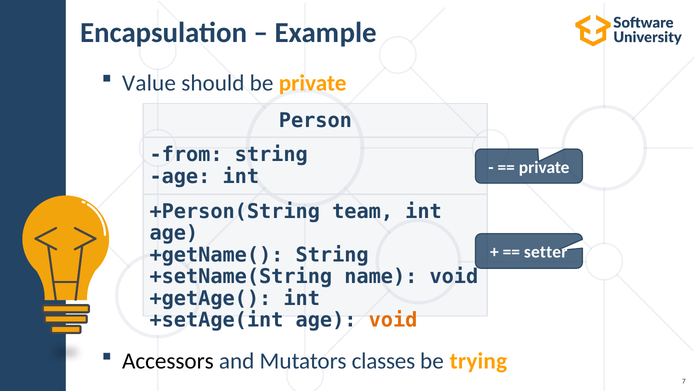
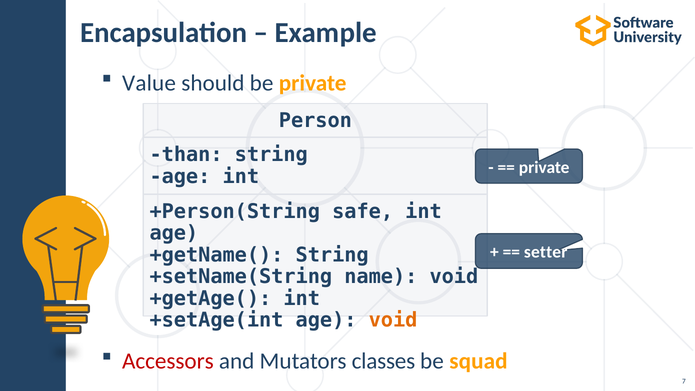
from: from -> than
team: team -> safe
Accessors colour: black -> red
trying: trying -> squad
